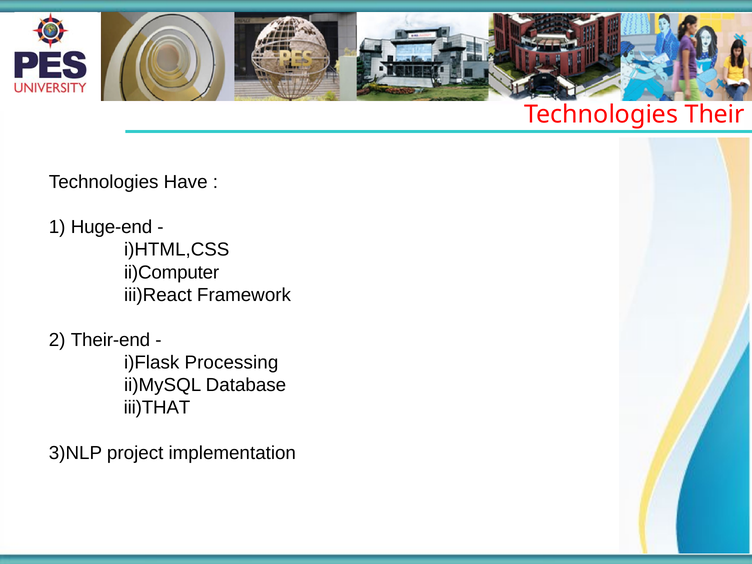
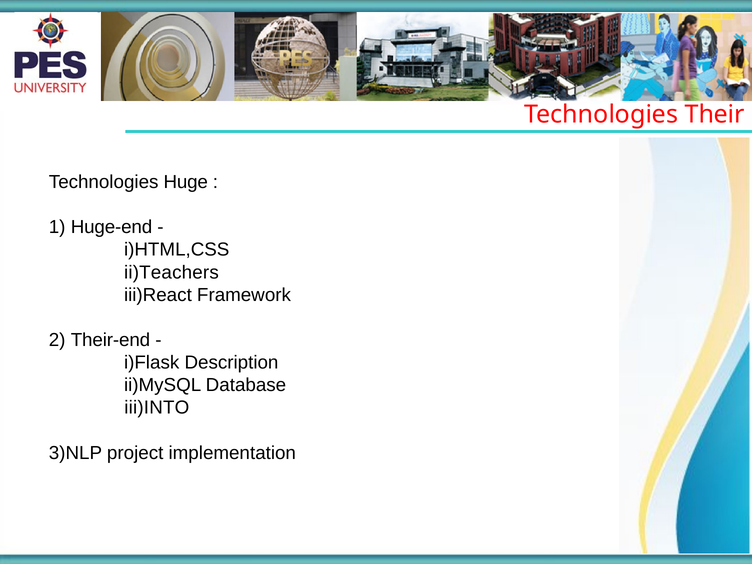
Have: Have -> Huge
ii)Computer: ii)Computer -> ii)Teachers
Processing: Processing -> Description
iii)THAT: iii)THAT -> iii)INTO
